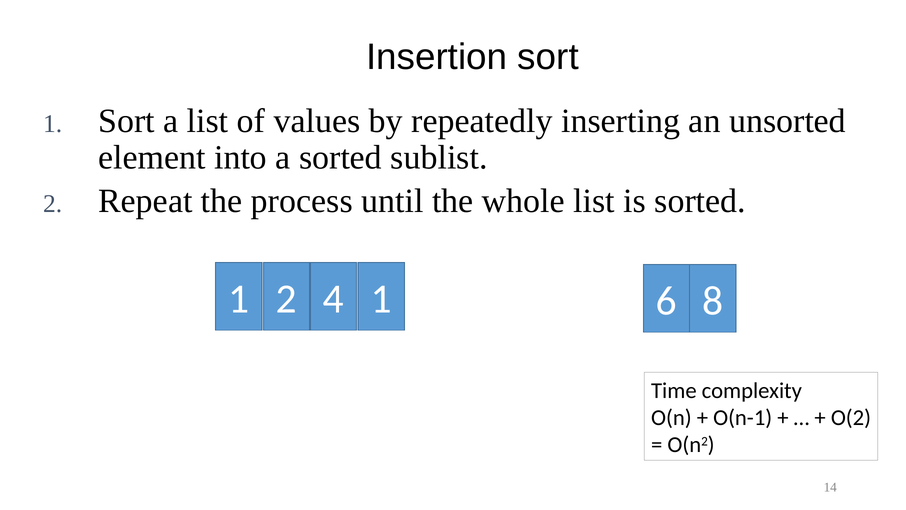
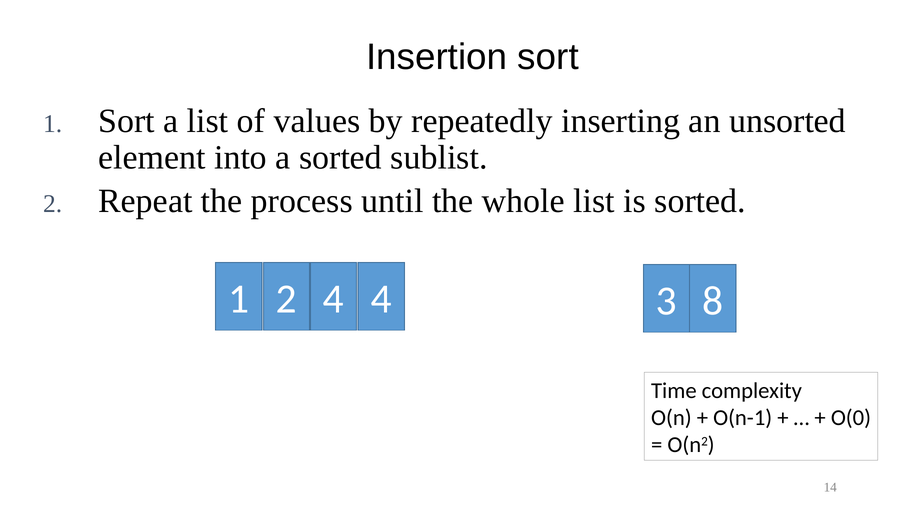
2 1: 1 -> 4
6: 6 -> 3
O(2: O(2 -> O(0
